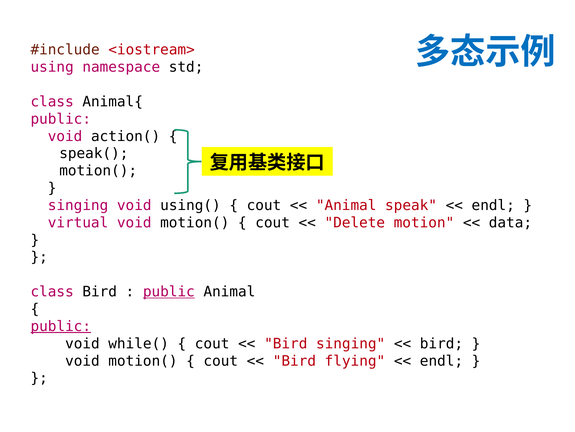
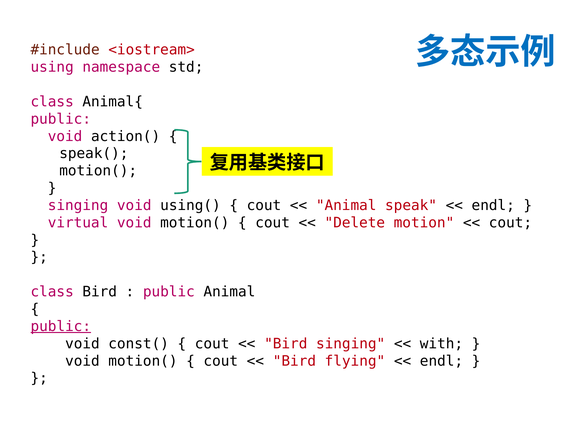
data at (510, 222): data -> cout
public at (169, 291) underline: present -> none
while(: while( -> const(
bird at (441, 343): bird -> with
